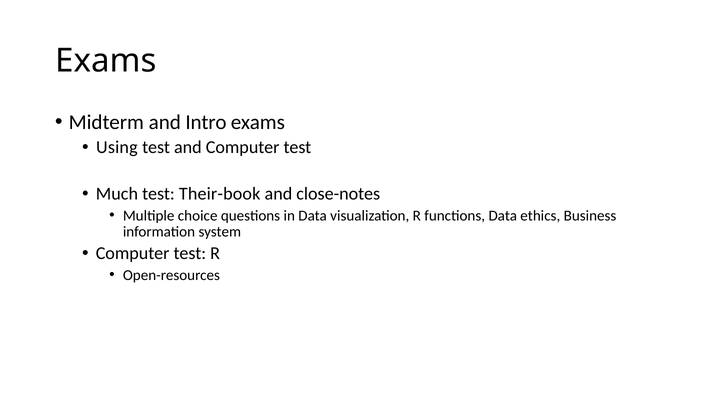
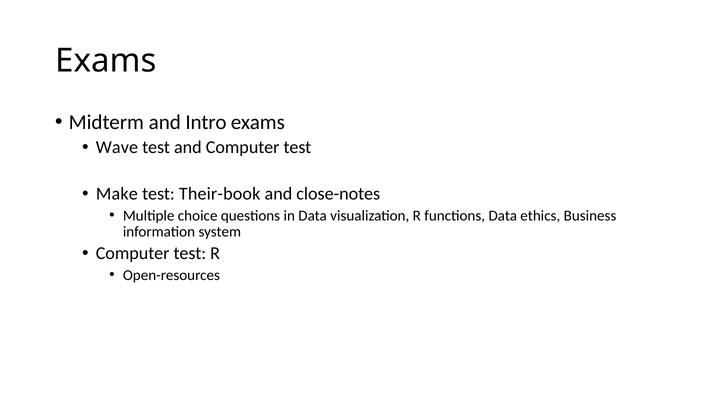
Using: Using -> Wave
Much: Much -> Make
